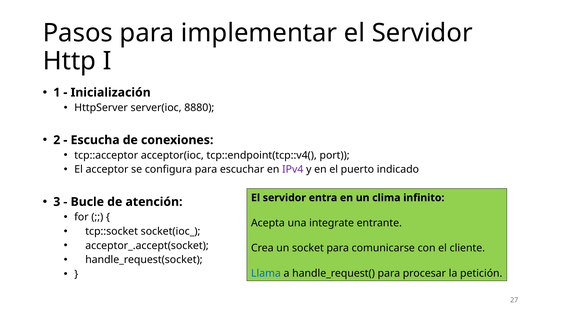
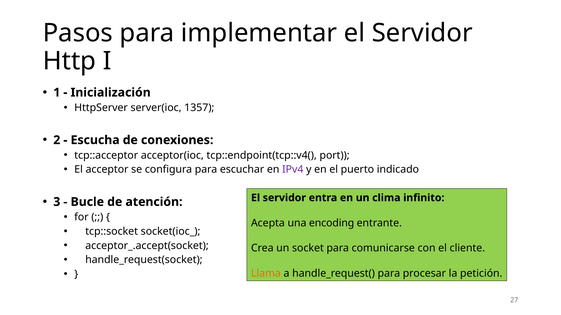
8880: 8880 -> 1357
integrate: integrate -> encoding
Llama colour: blue -> orange
